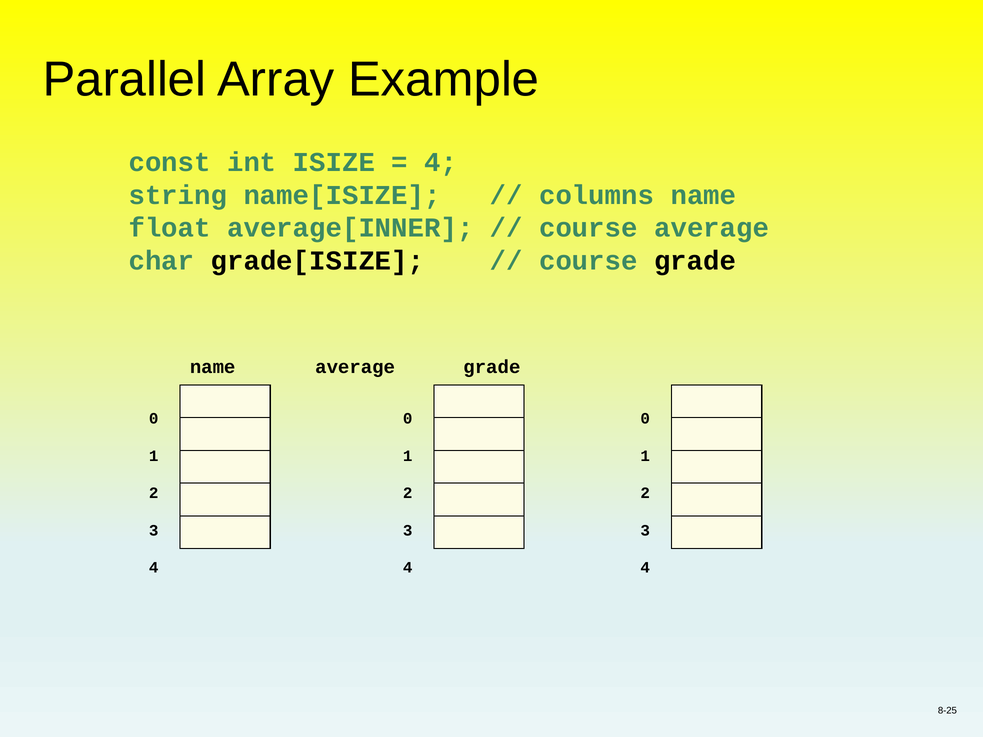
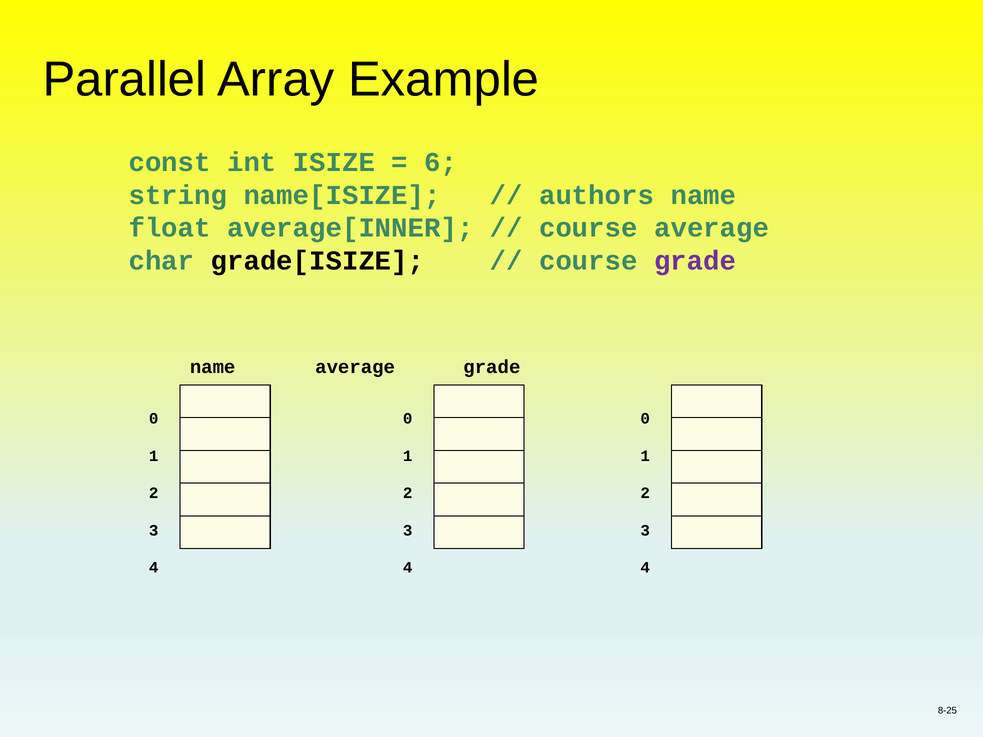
4 at (441, 162): 4 -> 6
columns: columns -> authors
grade at (695, 261) colour: black -> purple
